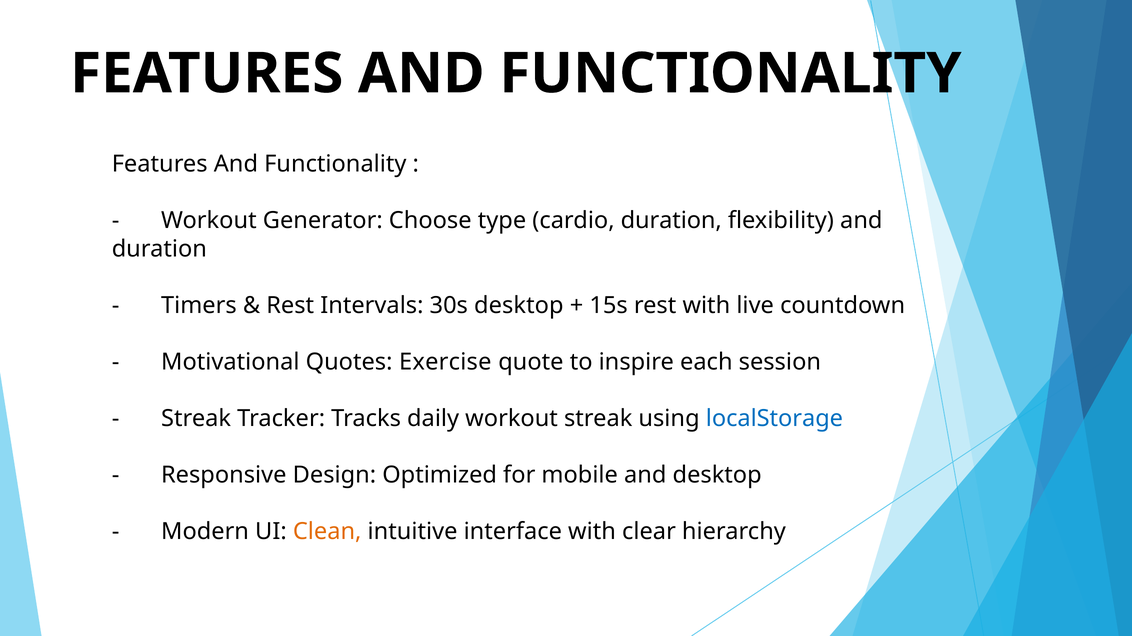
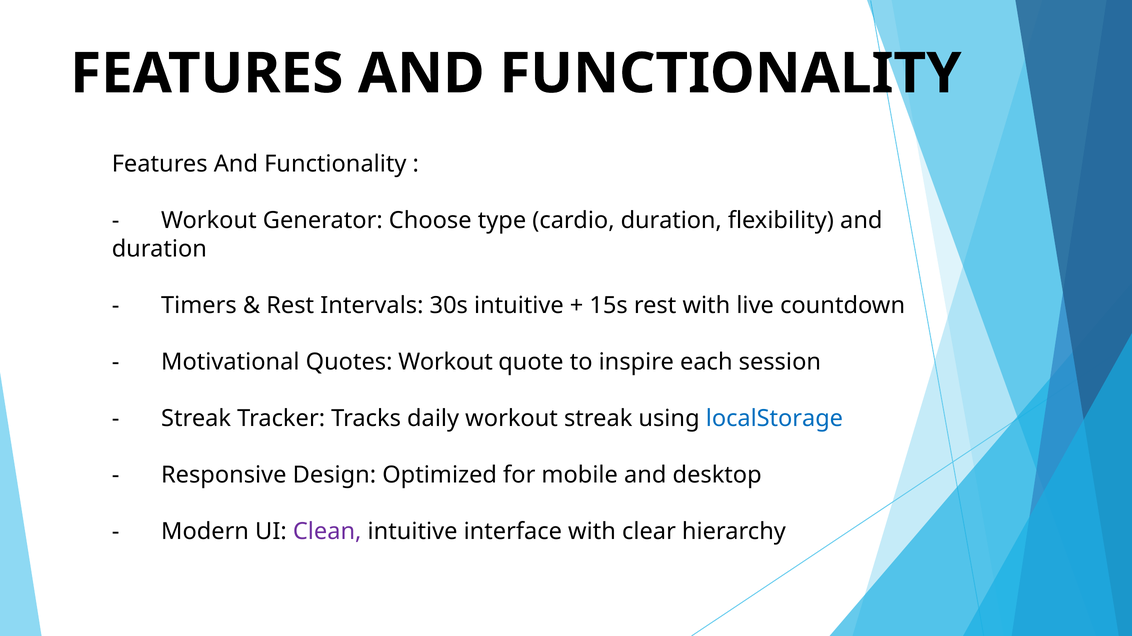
30s desktop: desktop -> intuitive
Quotes Exercise: Exercise -> Workout
Clean colour: orange -> purple
